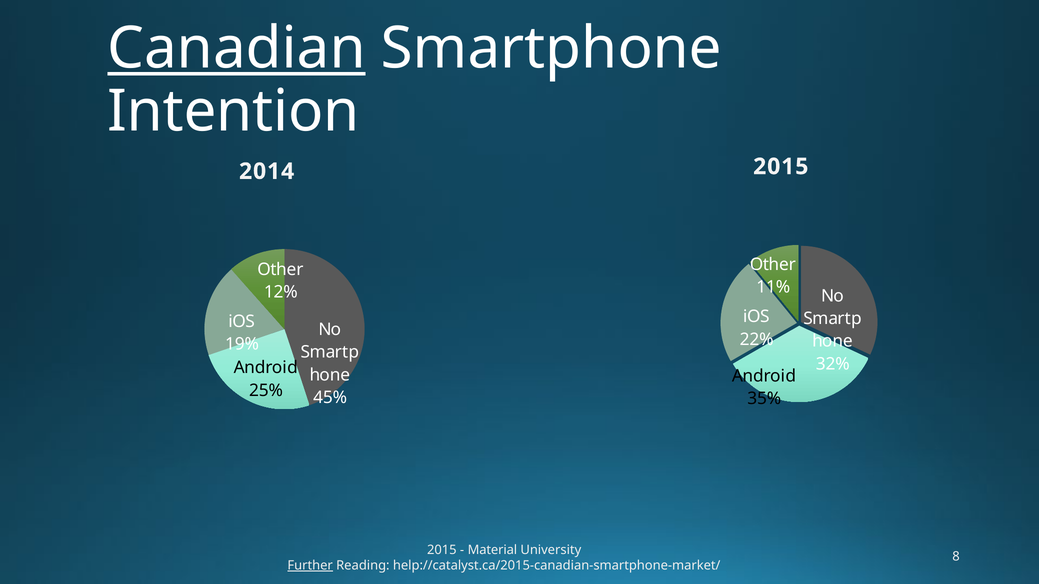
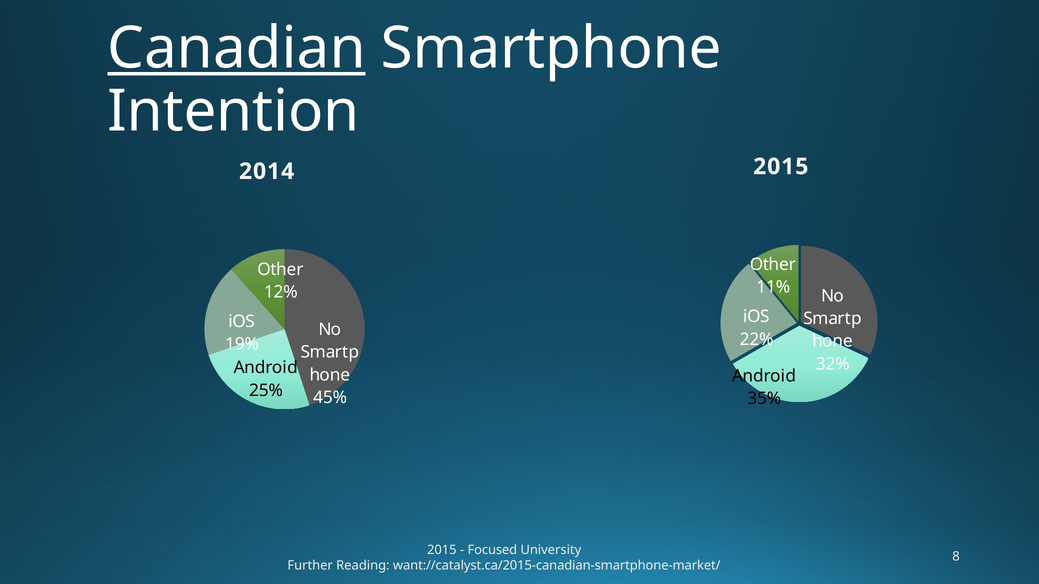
Material: Material -> Focused
Further underline: present -> none
help://catalyst.ca/2015-canadian-smartphone-market/: help://catalyst.ca/2015-canadian-smartphone-market/ -> want://catalyst.ca/2015-canadian-smartphone-market/
